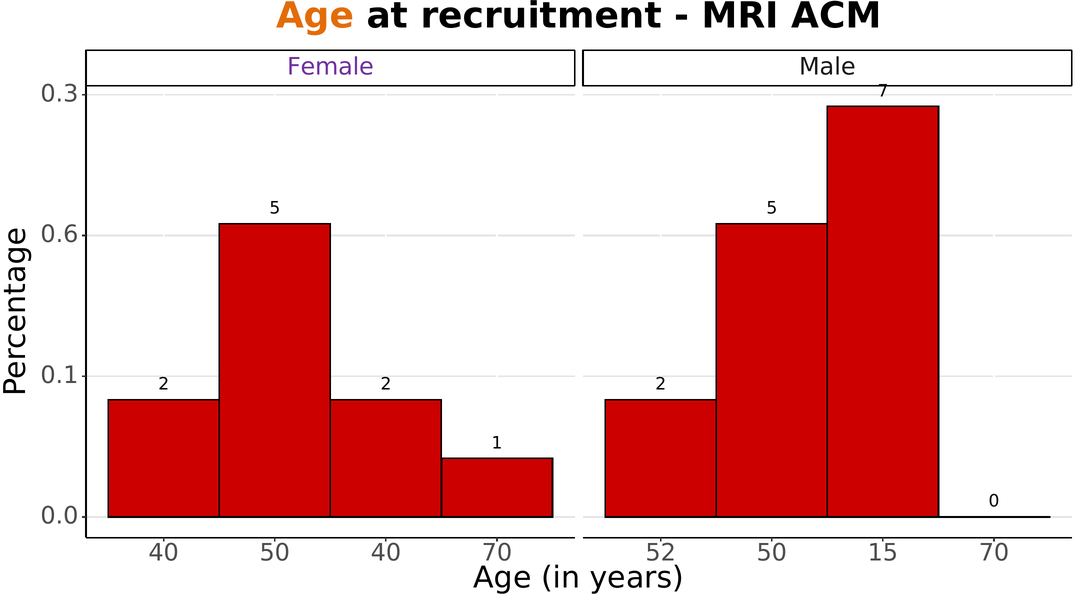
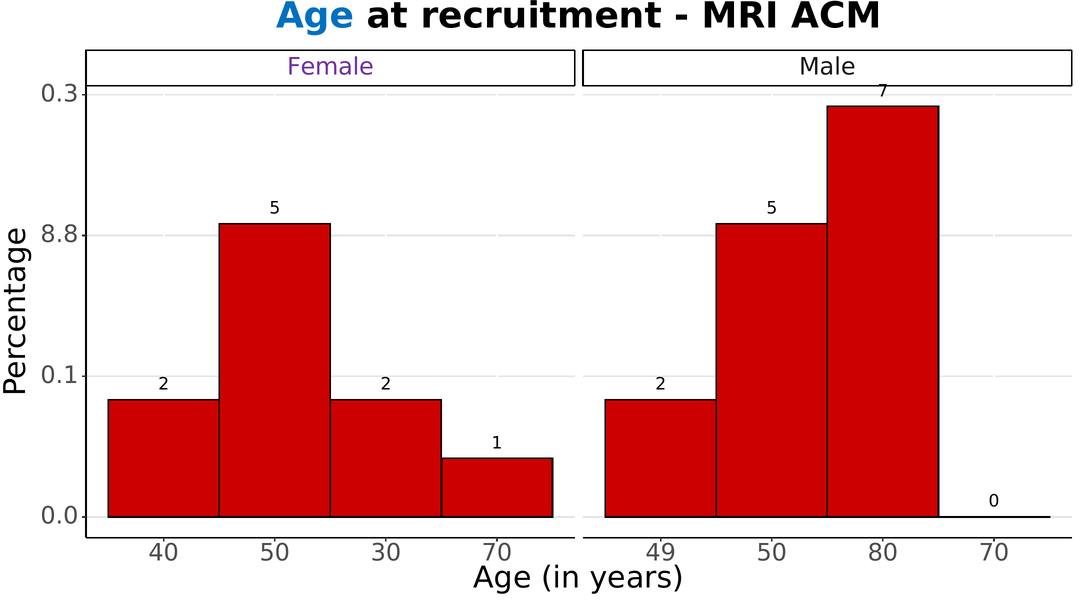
Age at (315, 16) colour: orange -> blue
0.6: 0.6 -> 8.8
50 40: 40 -> 30
52: 52 -> 49
15: 15 -> 80
